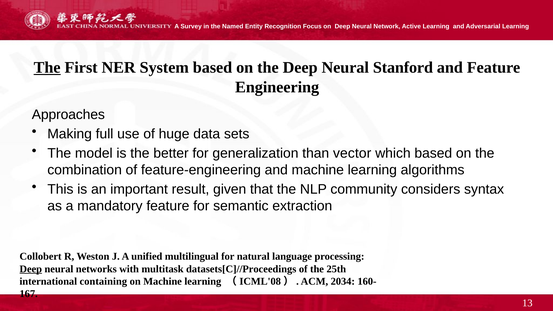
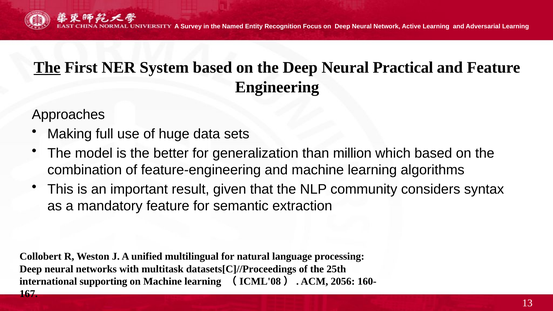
Stanford: Stanford -> Practical
vector: vector -> million
Deep at (31, 269) underline: present -> none
containing: containing -> supporting
2034: 2034 -> 2056
